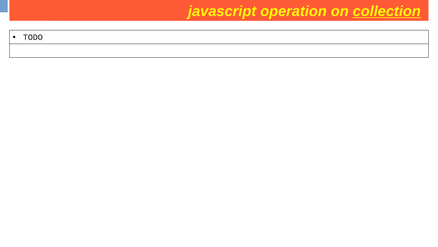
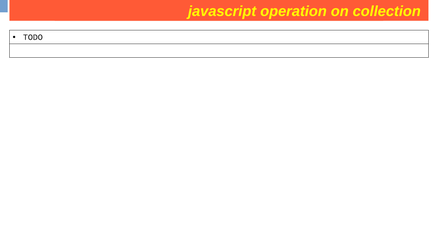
collection at (387, 11) underline: present -> none
